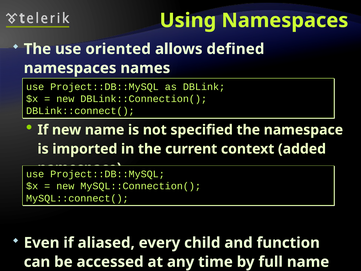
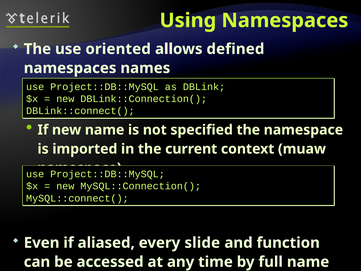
added: added -> muaw
child: child -> slide
